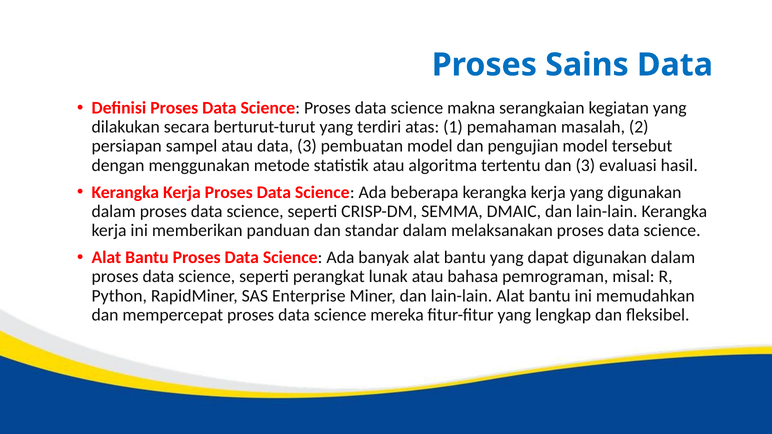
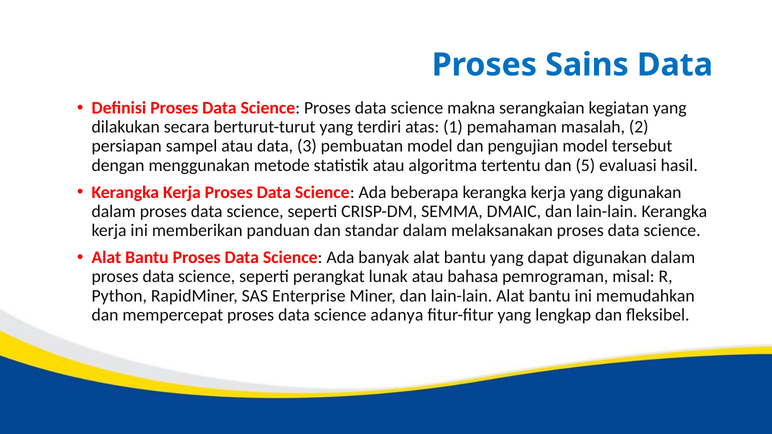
dan 3: 3 -> 5
mereka: mereka -> adanya
